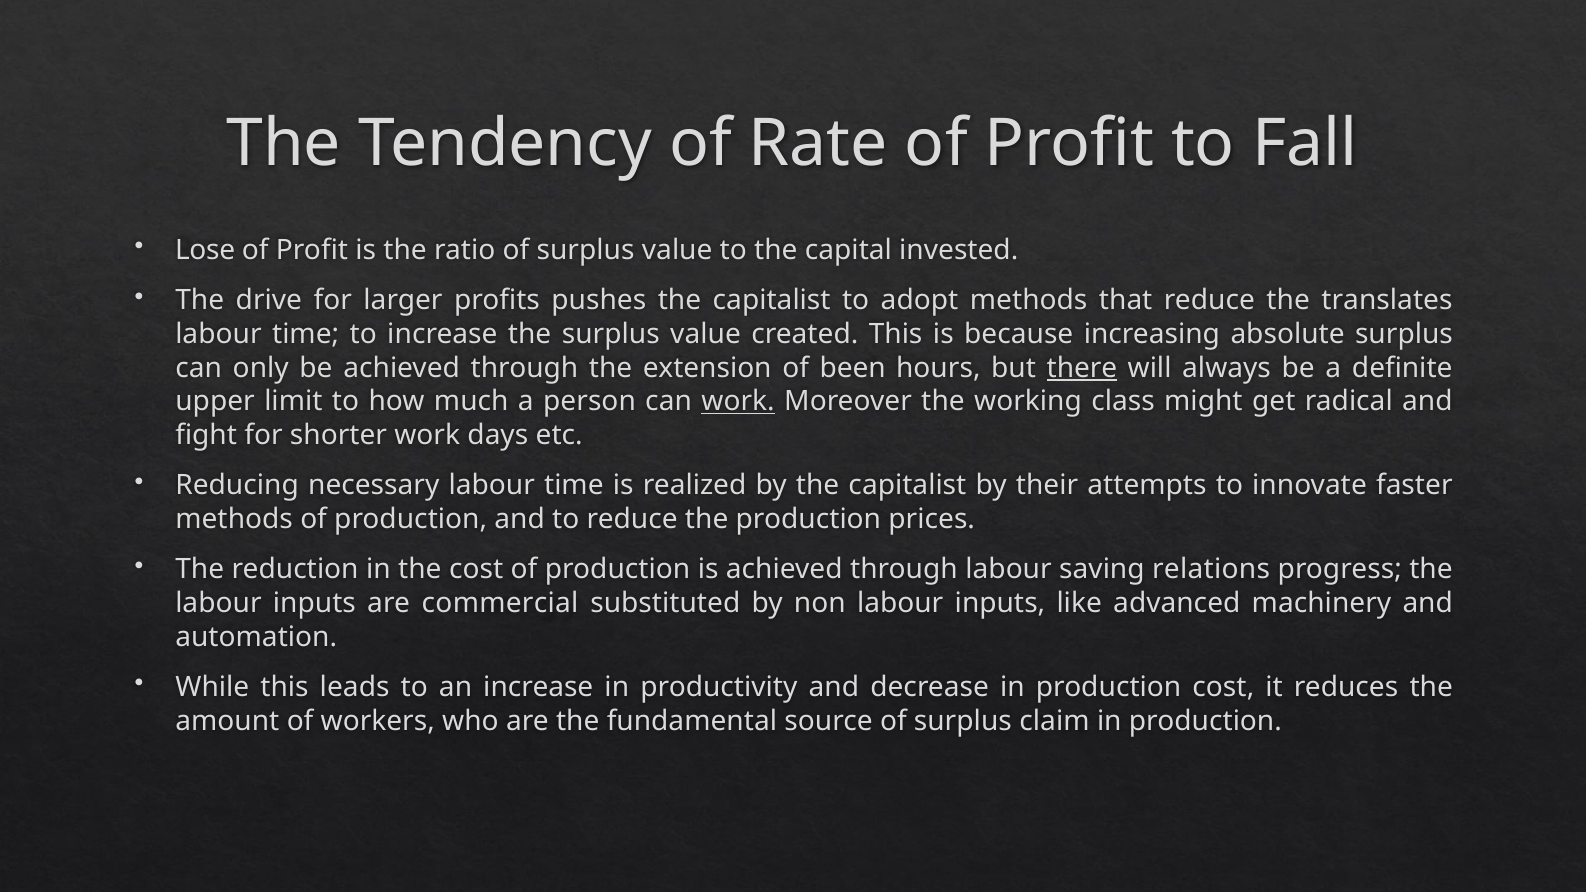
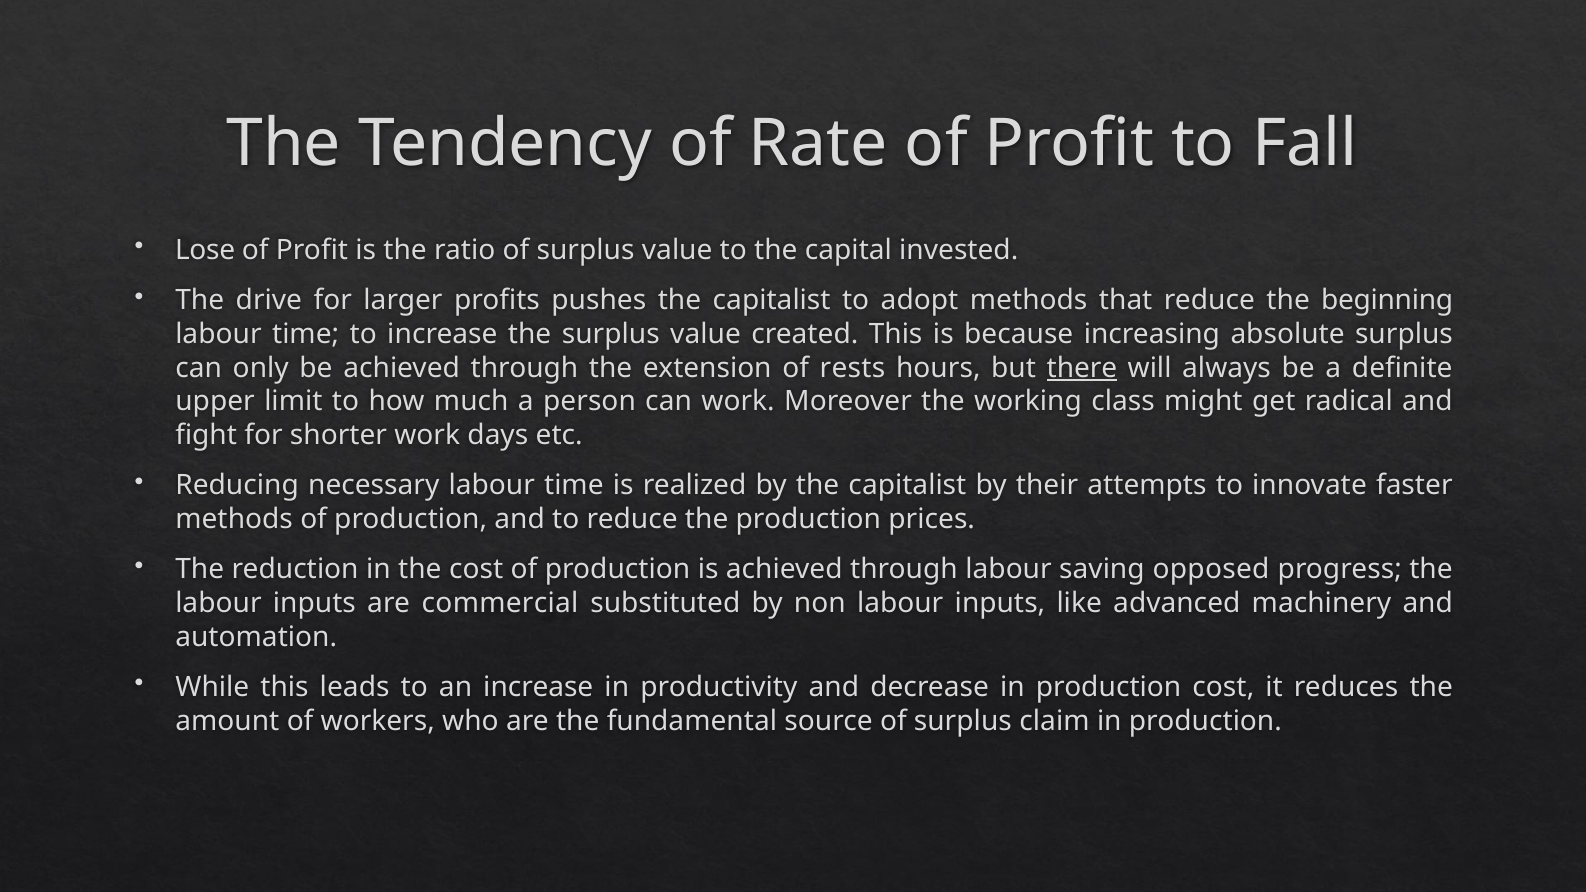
translates: translates -> beginning
been: been -> rests
work at (738, 402) underline: present -> none
relations: relations -> opposed
